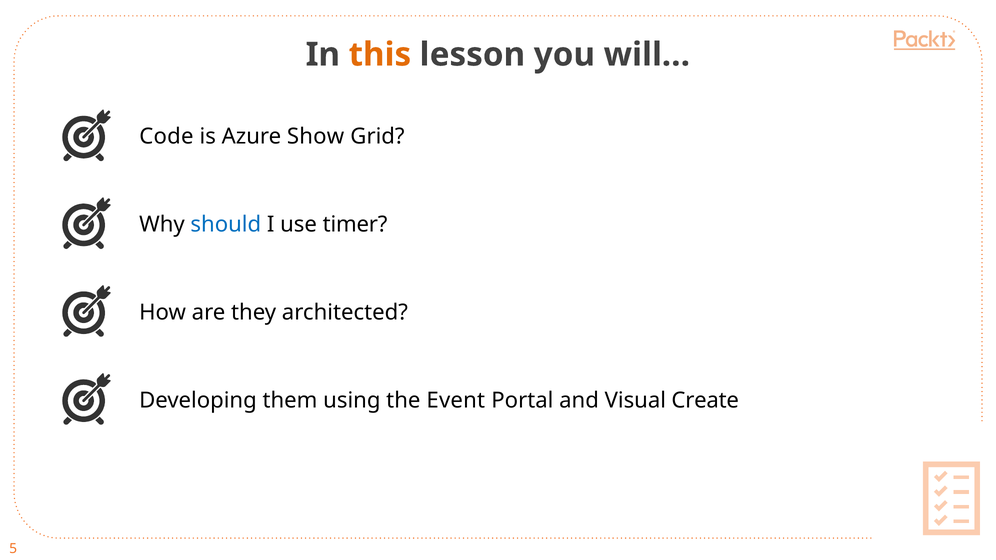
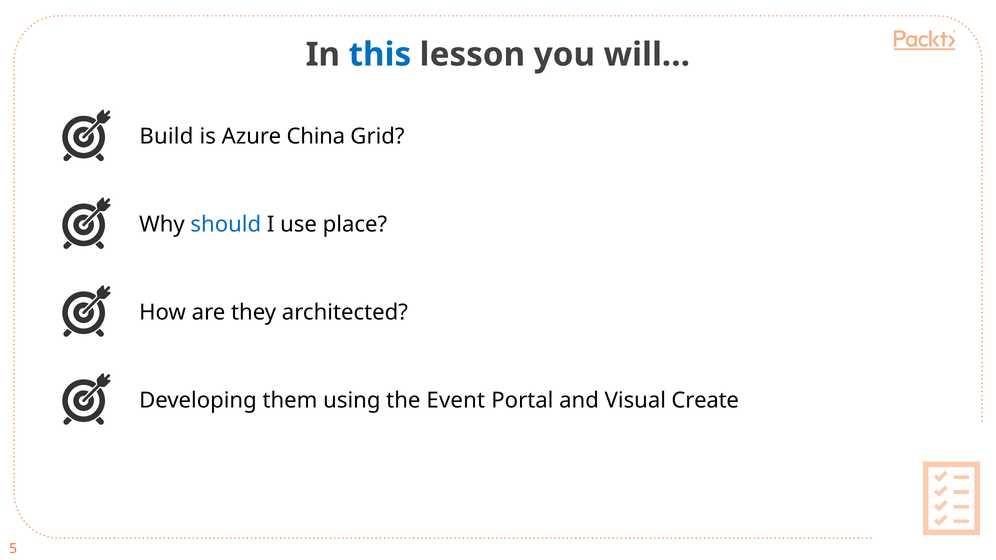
this colour: orange -> blue
Code: Code -> Build
Show: Show -> China
timer: timer -> place
